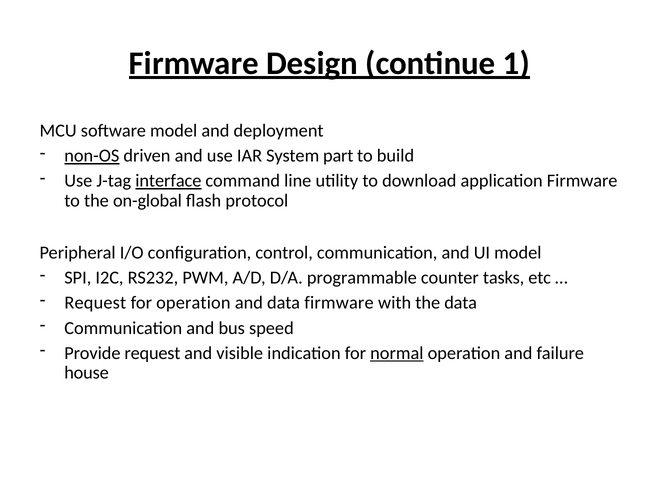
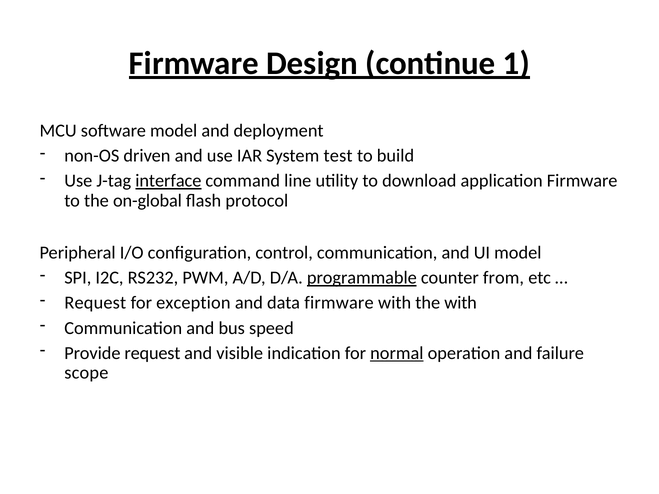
non-OS underline: present -> none
part: part -> test
programmable underline: none -> present
tasks: tasks -> from
for operation: operation -> exception
the data: data -> with
house: house -> scope
